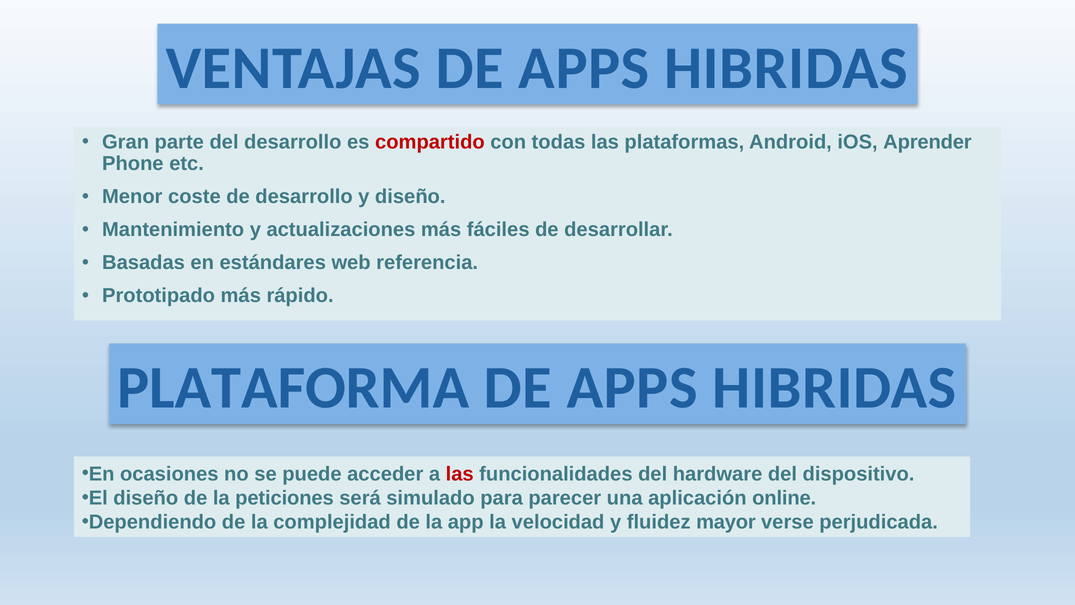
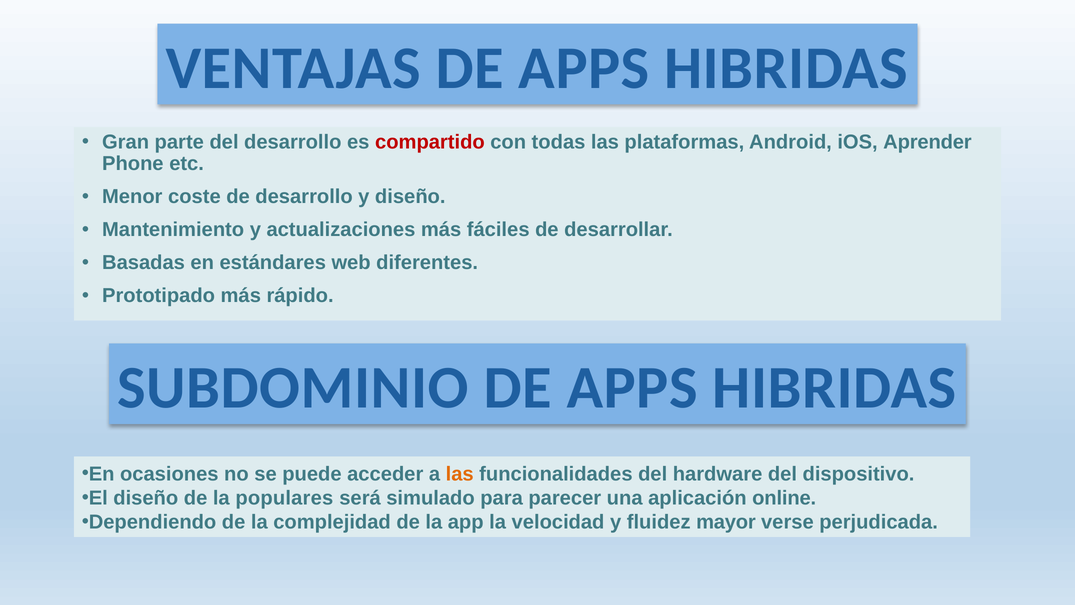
referencia: referencia -> diferentes
PLATAFORMA: PLATAFORMA -> SUBDOMINIO
las at (460, 474) colour: red -> orange
peticiones: peticiones -> populares
